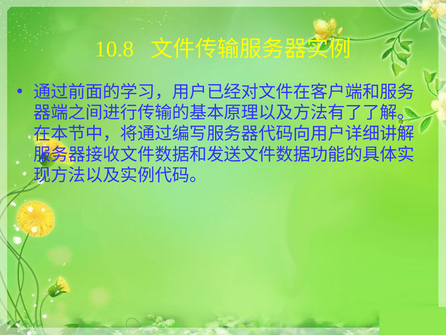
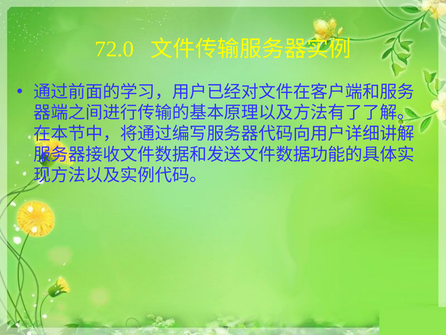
10.8: 10.8 -> 72.0
